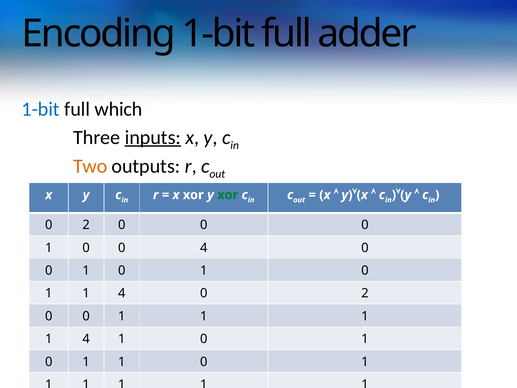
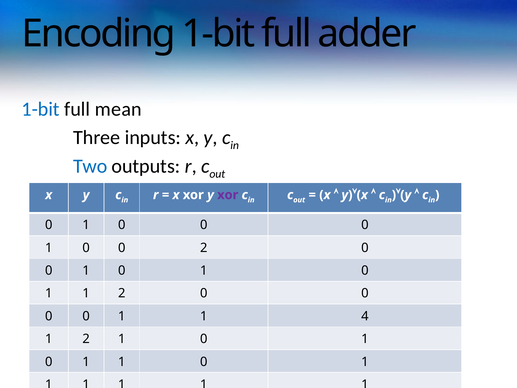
which: which -> mean
inputs underline: present -> none
Two colour: orange -> blue
xor at (228, 195) colour: green -> purple
2 at (86, 225): 2 -> 1
0 4: 4 -> 2
4 at (122, 293): 4 -> 2
2 at (365, 293): 2 -> 0
1 at (365, 316): 1 -> 4
4 at (86, 339): 4 -> 2
